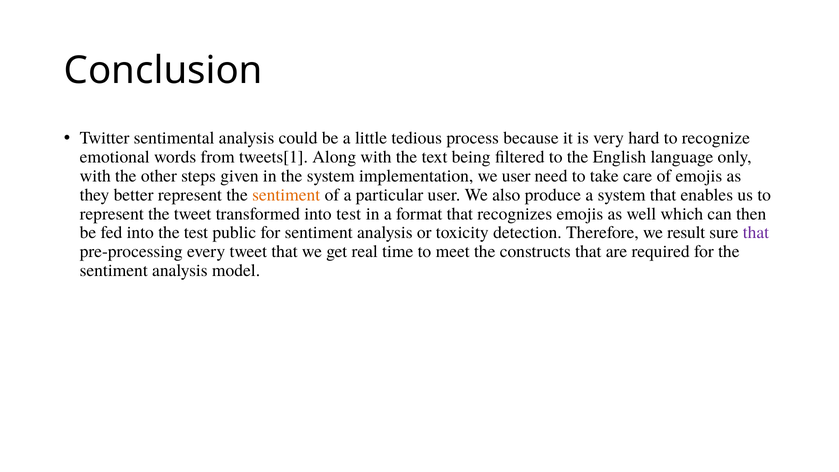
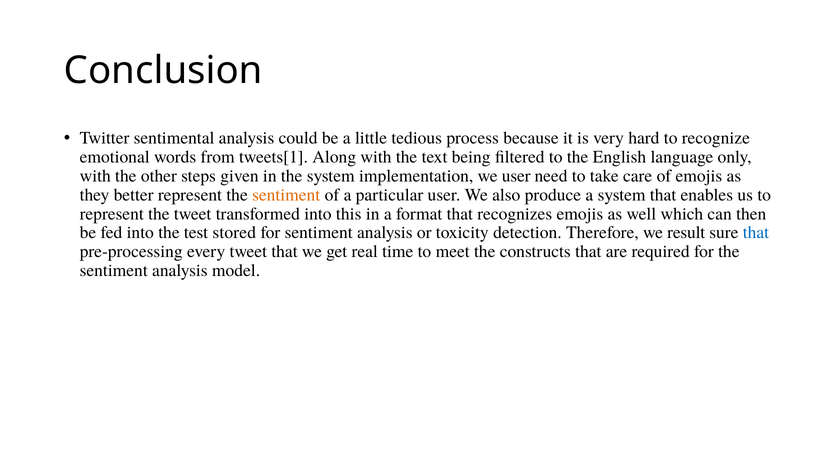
into test: test -> this
public: public -> stored
that at (756, 233) colour: purple -> blue
